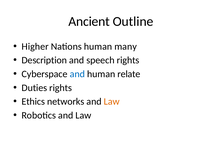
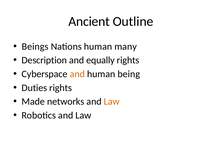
Higher: Higher -> Beings
speech: speech -> equally
and at (77, 74) colour: blue -> orange
relate: relate -> being
Ethics: Ethics -> Made
